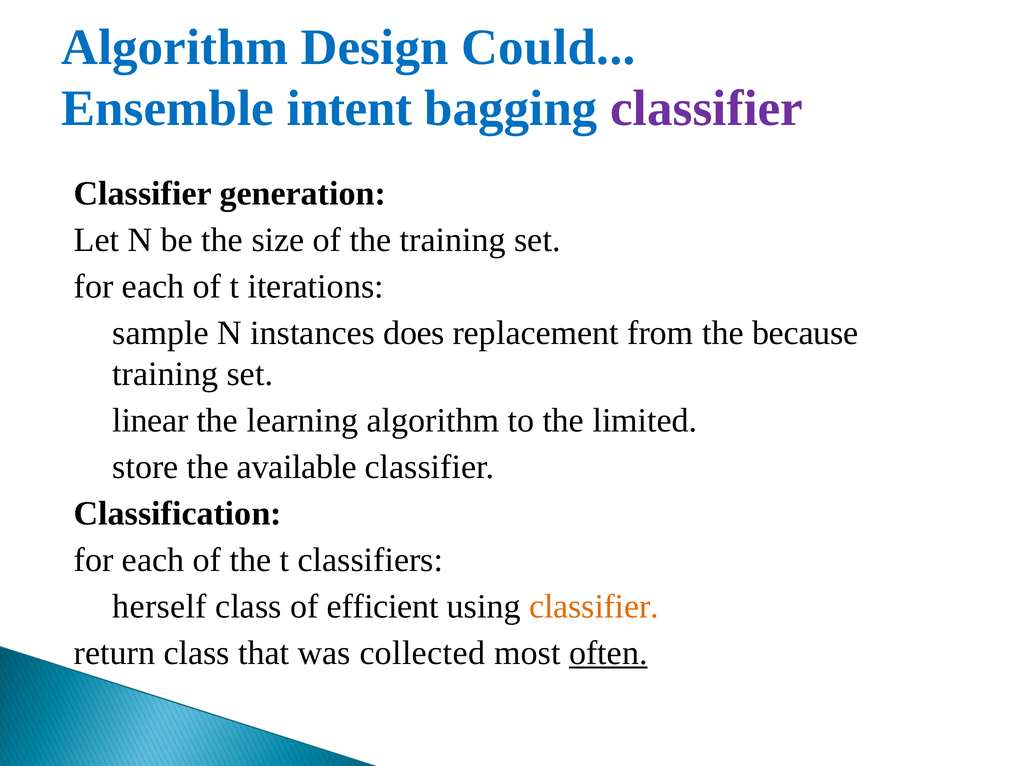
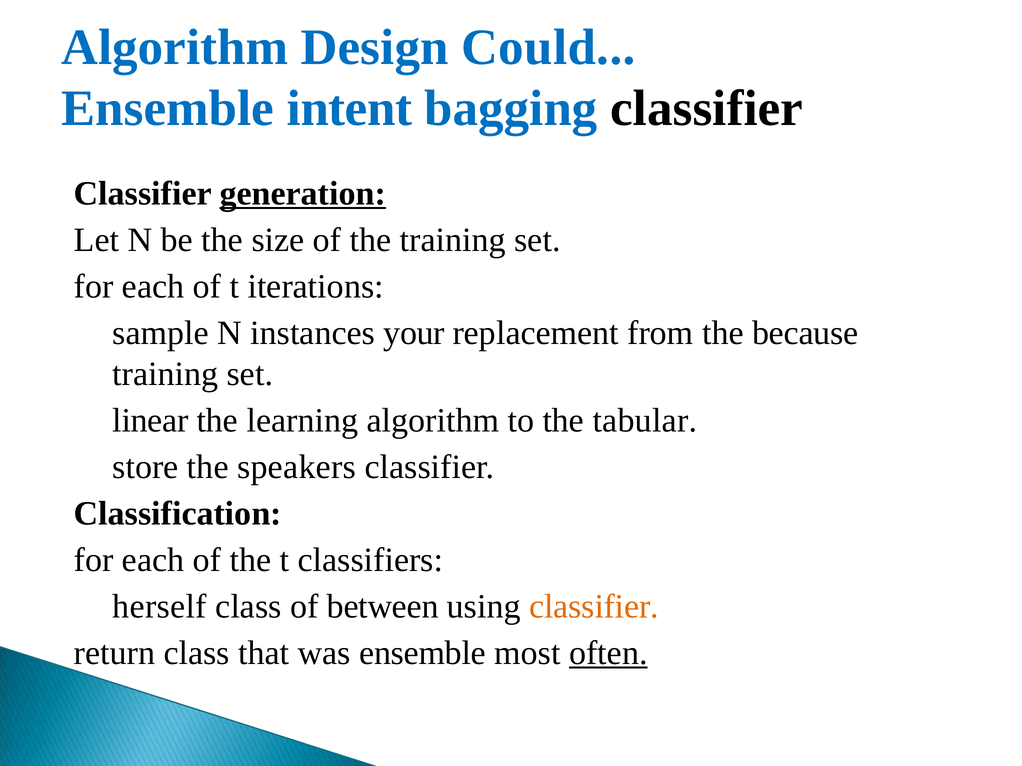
classifier at (707, 109) colour: purple -> black
generation underline: none -> present
does: does -> your
limited: limited -> tabular
available: available -> speakers
efficient: efficient -> between
was collected: collected -> ensemble
